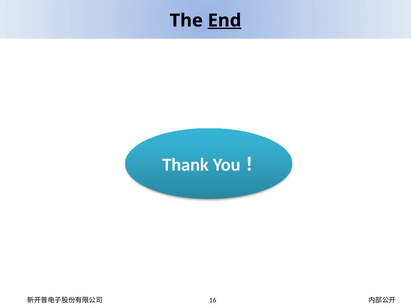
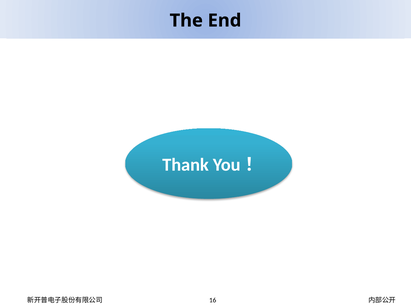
End underline: present -> none
